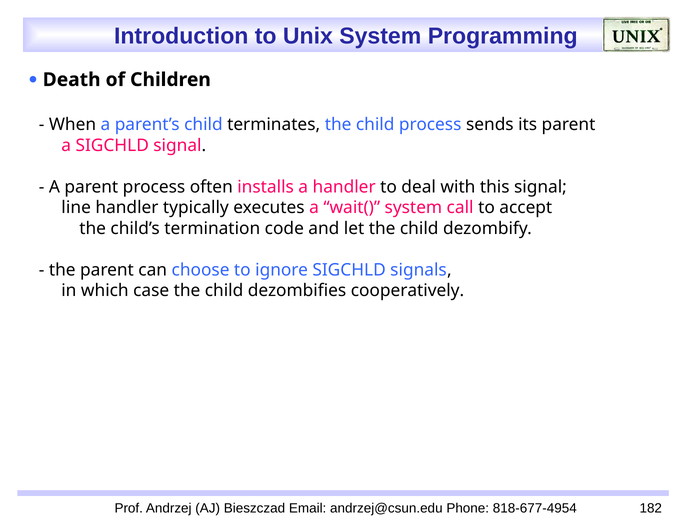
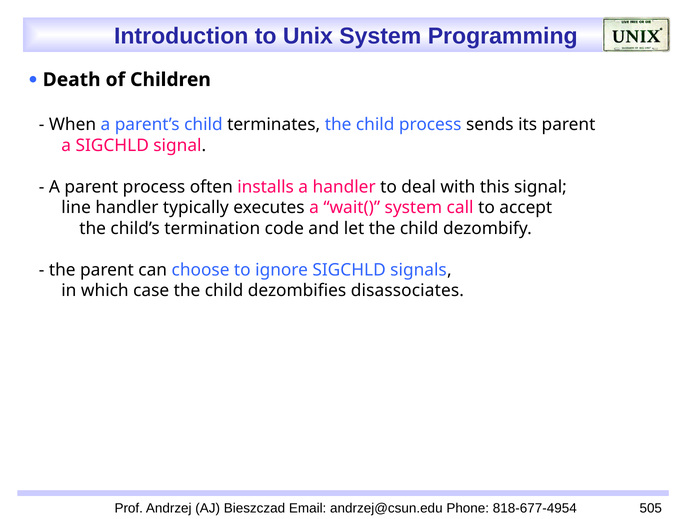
cooperatively: cooperatively -> disassociates
182: 182 -> 505
